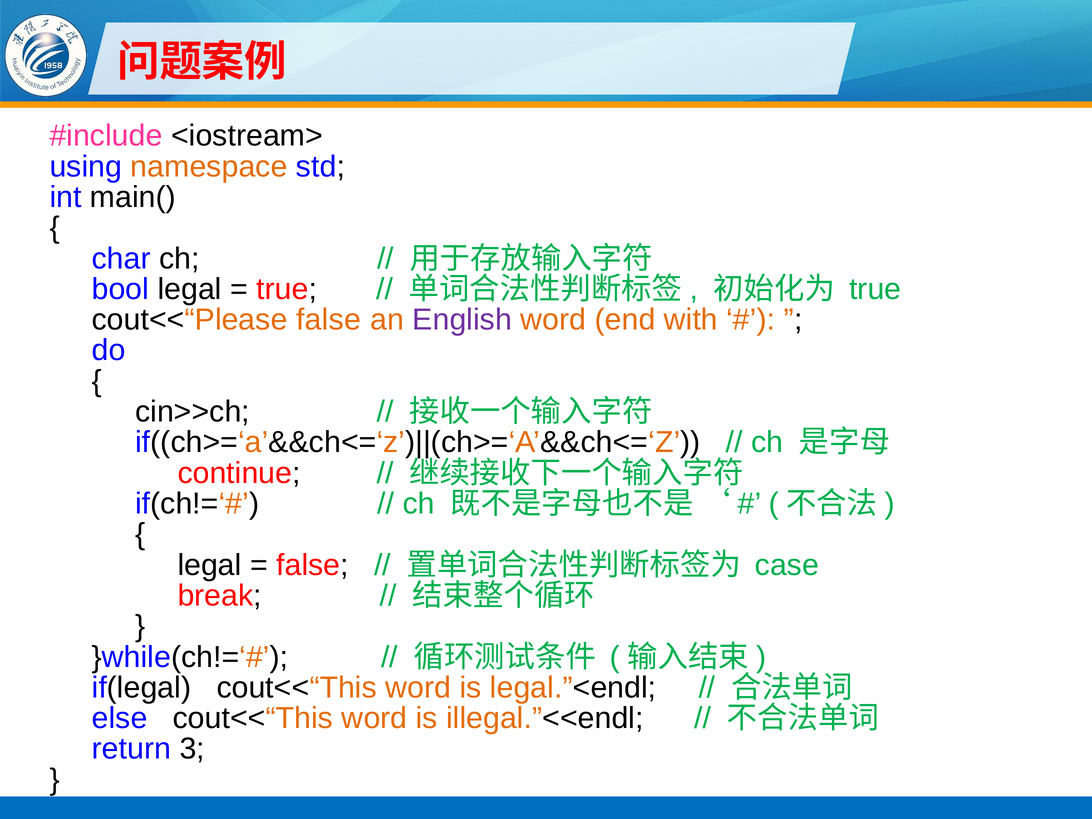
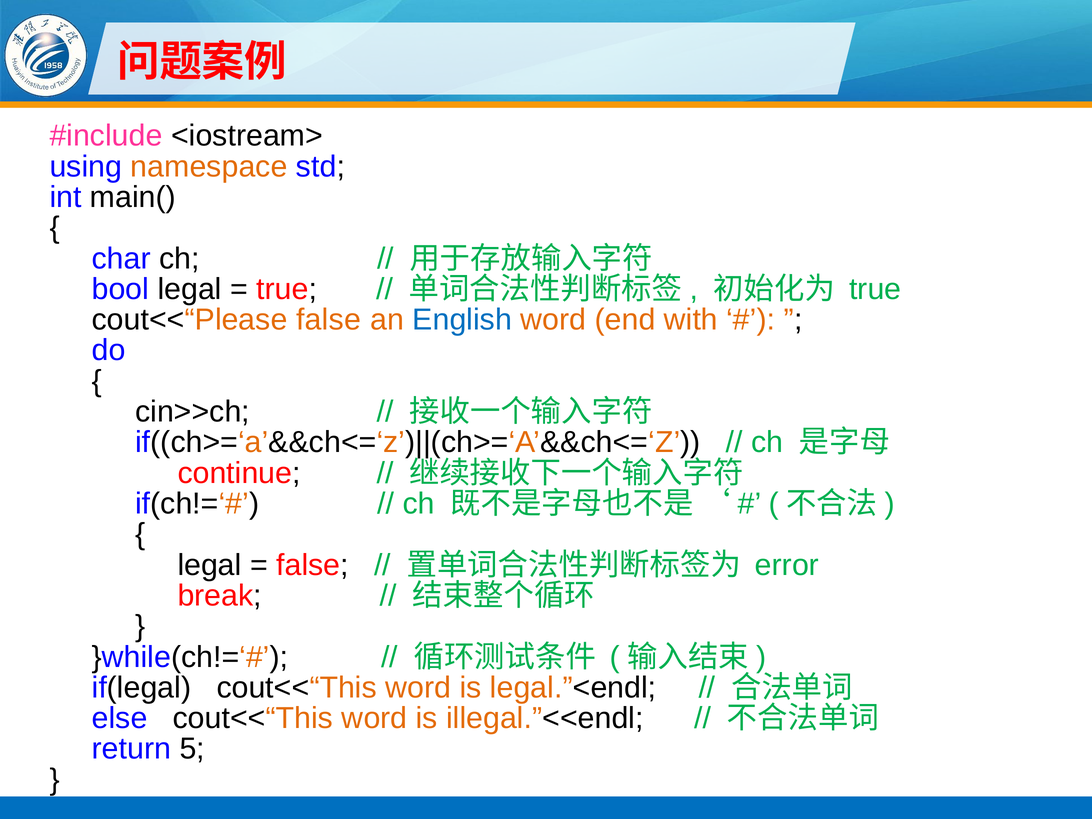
English colour: purple -> blue
case: case -> error
3: 3 -> 5
